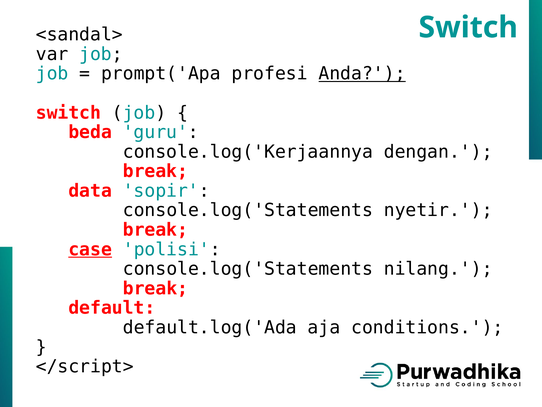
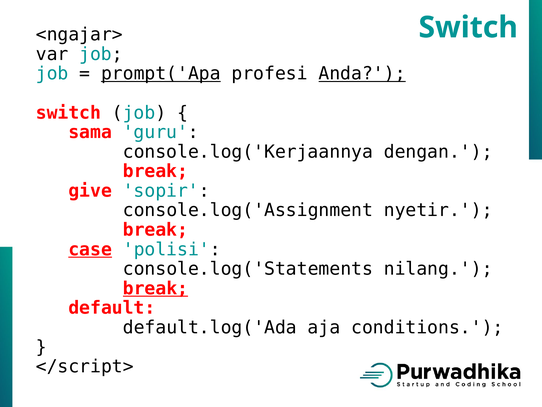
<sandal>: <sandal> -> <ngajar>
prompt('Apa underline: none -> present
beda: beda -> sama
data: data -> give
console.log('Statements at (248, 210): console.log('Statements -> console.log('Assignment
break at (155, 288) underline: none -> present
